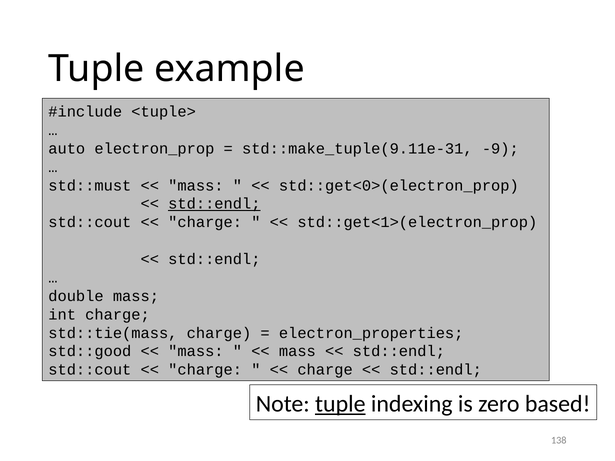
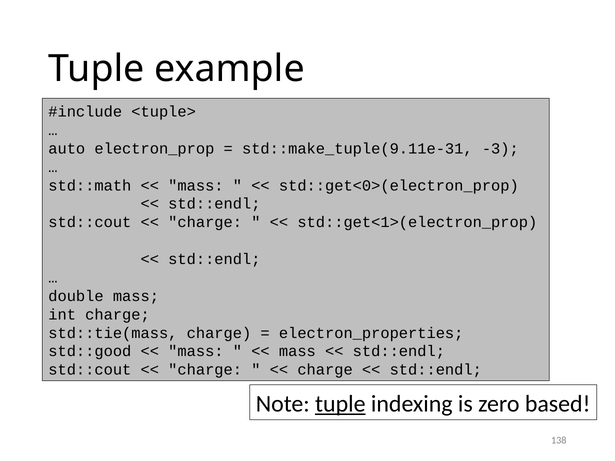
-9: -9 -> -3
std::must: std::must -> std::math
std::endl at (214, 204) underline: present -> none
